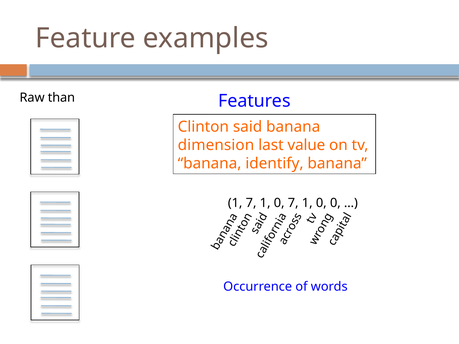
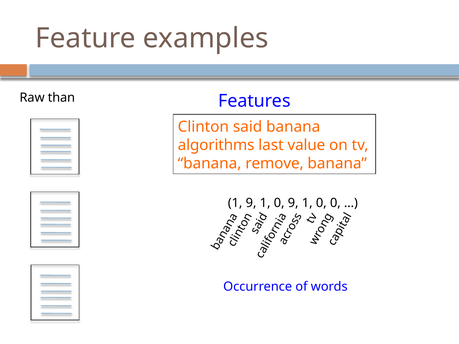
dimension: dimension -> algorithms
identify: identify -> remove
1 7: 7 -> 9
0 7: 7 -> 9
